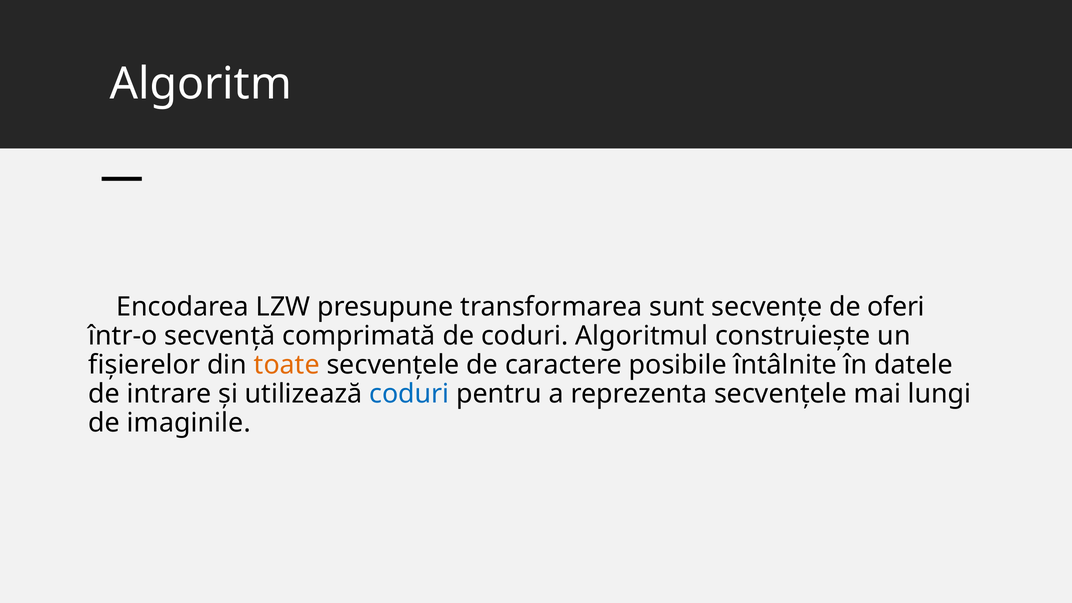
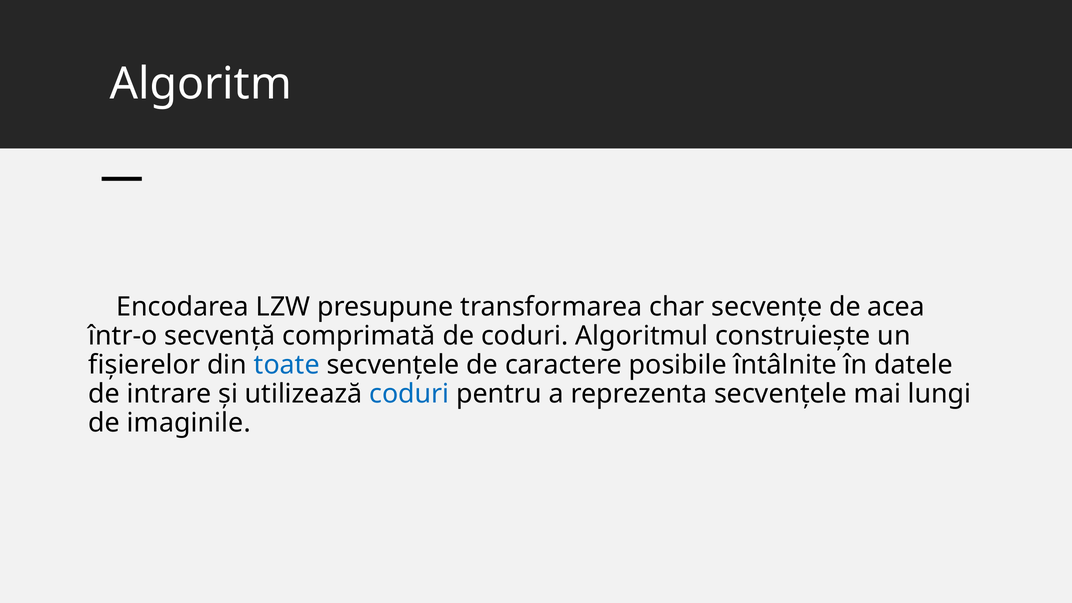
sunt: sunt -> char
oferi: oferi -> acea
toate colour: orange -> blue
